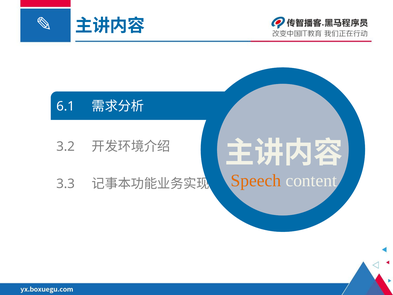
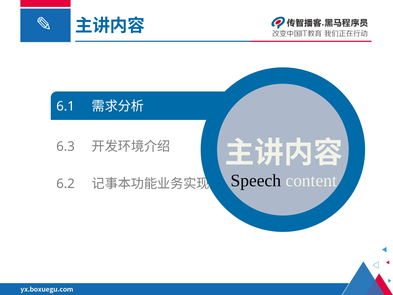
3.2: 3.2 -> 6.3
Speech colour: orange -> black
3.3: 3.3 -> 6.2
